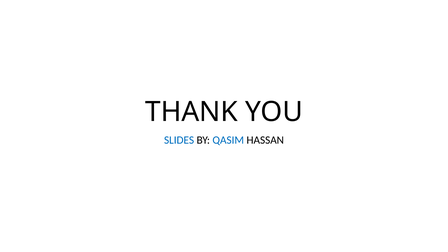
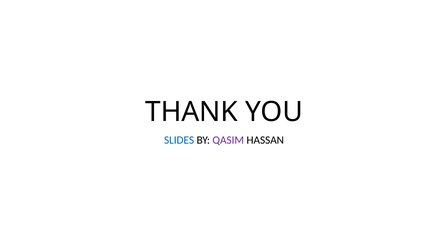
QASIM colour: blue -> purple
